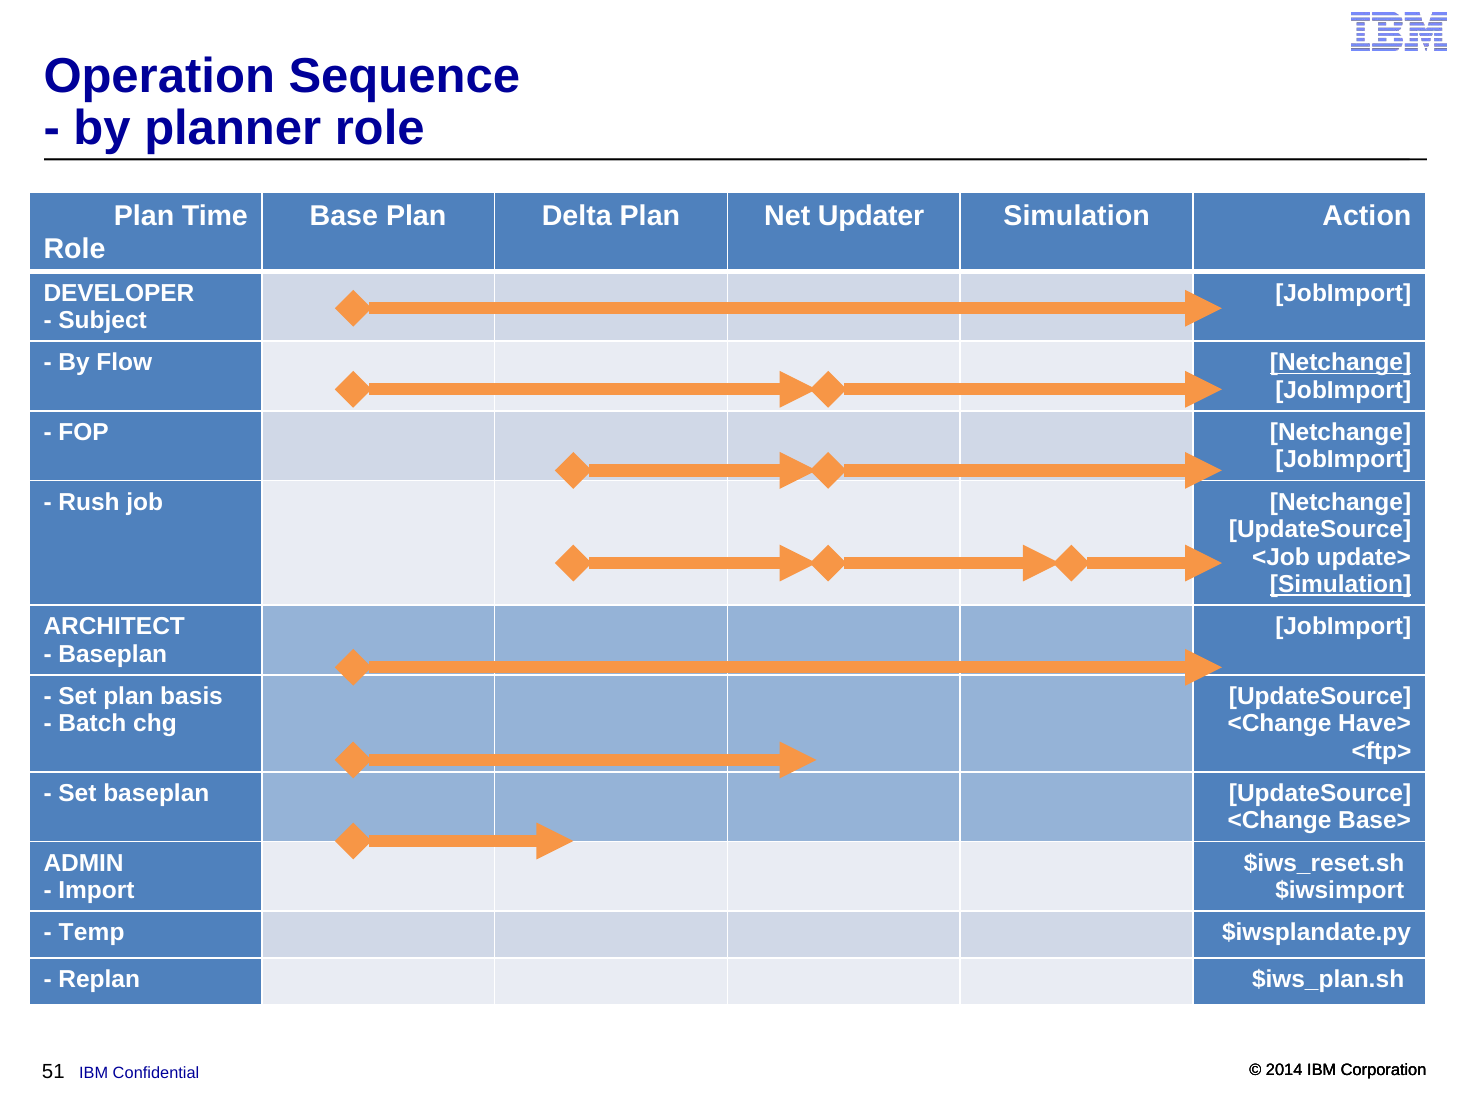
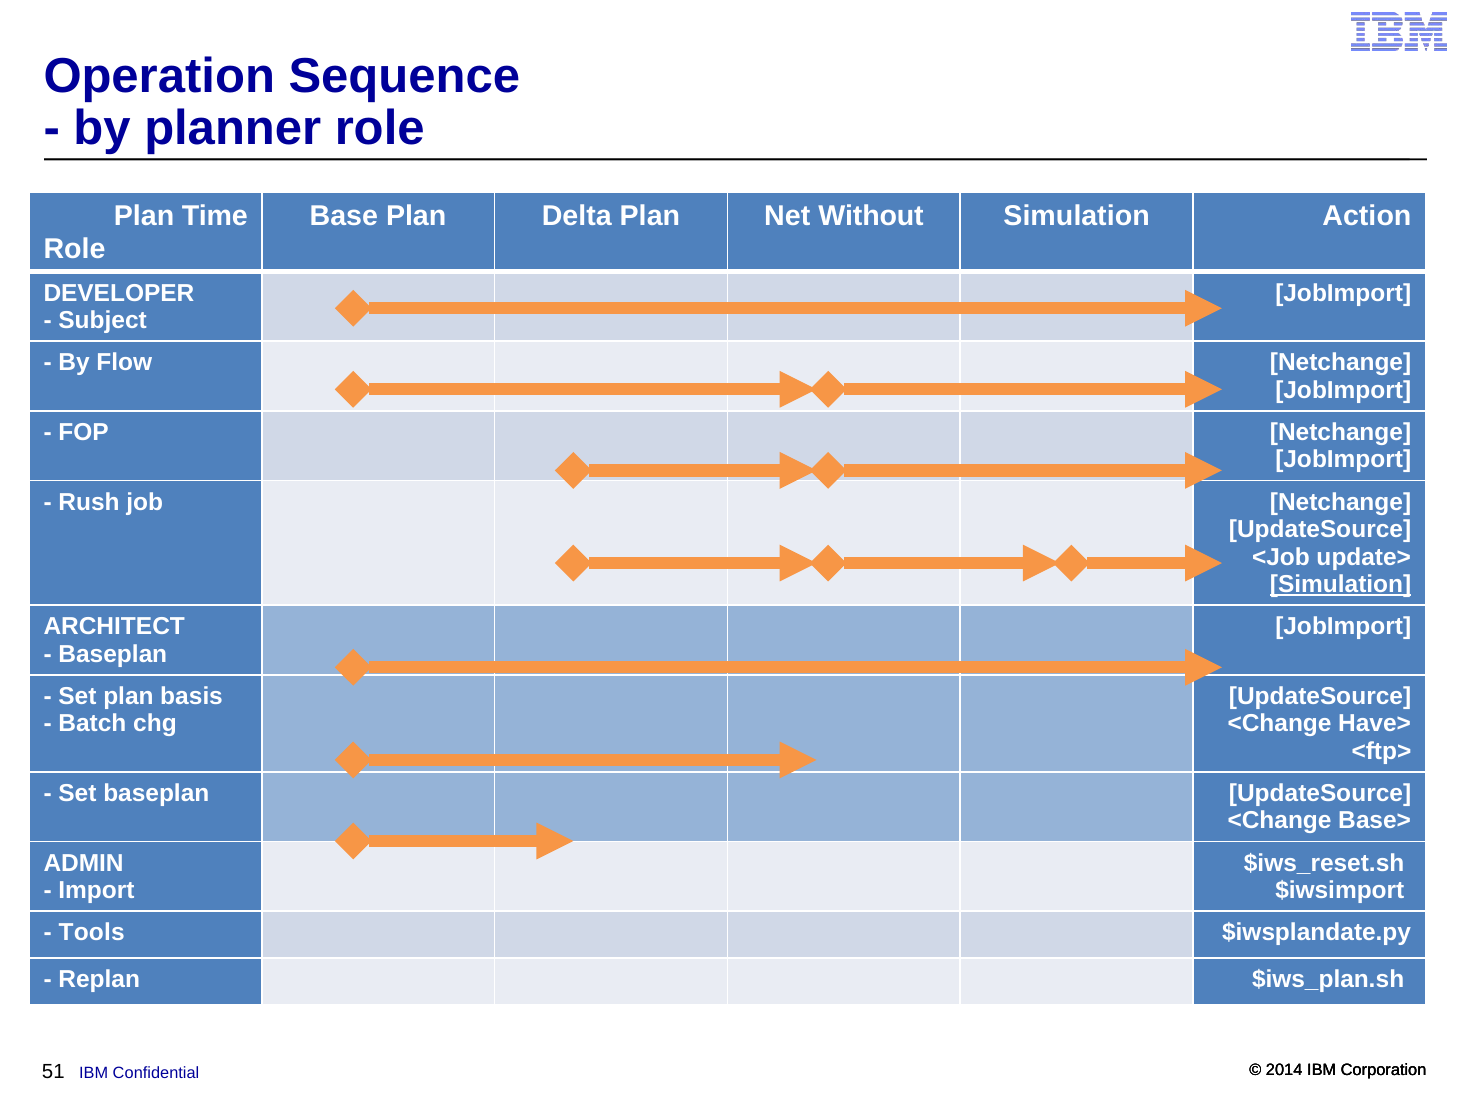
Updater: Updater -> Without
Netchange at (1341, 363) underline: present -> none
Temp: Temp -> Tools
